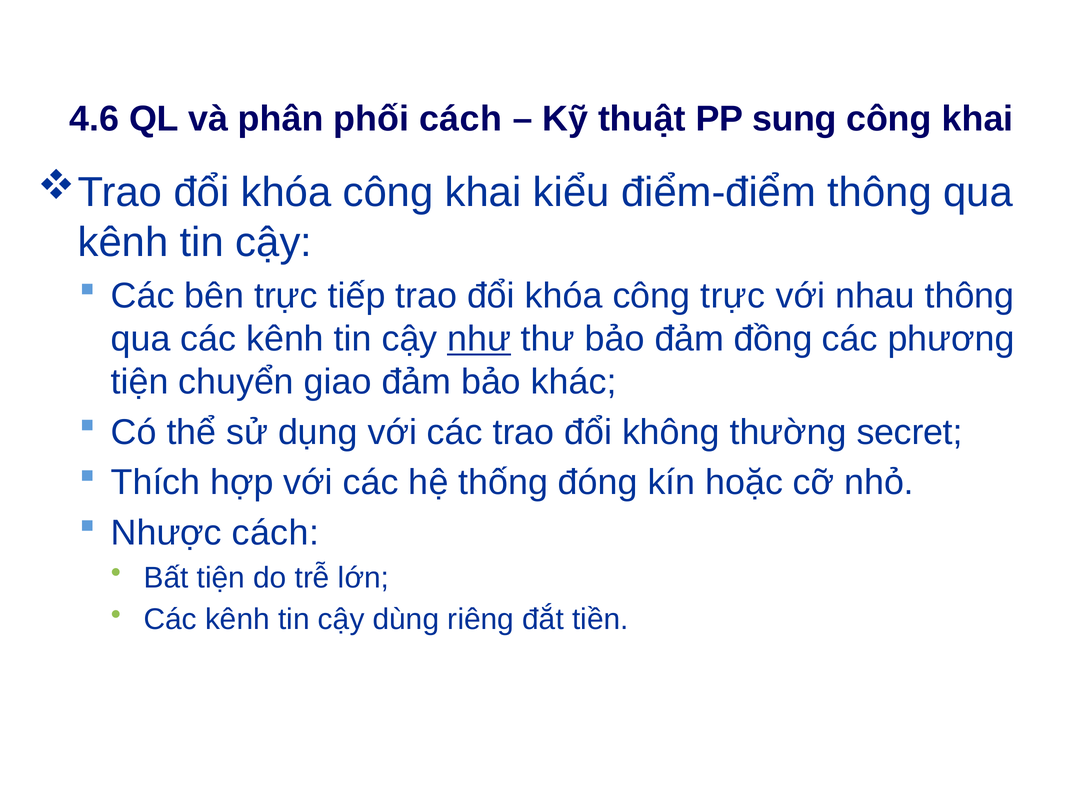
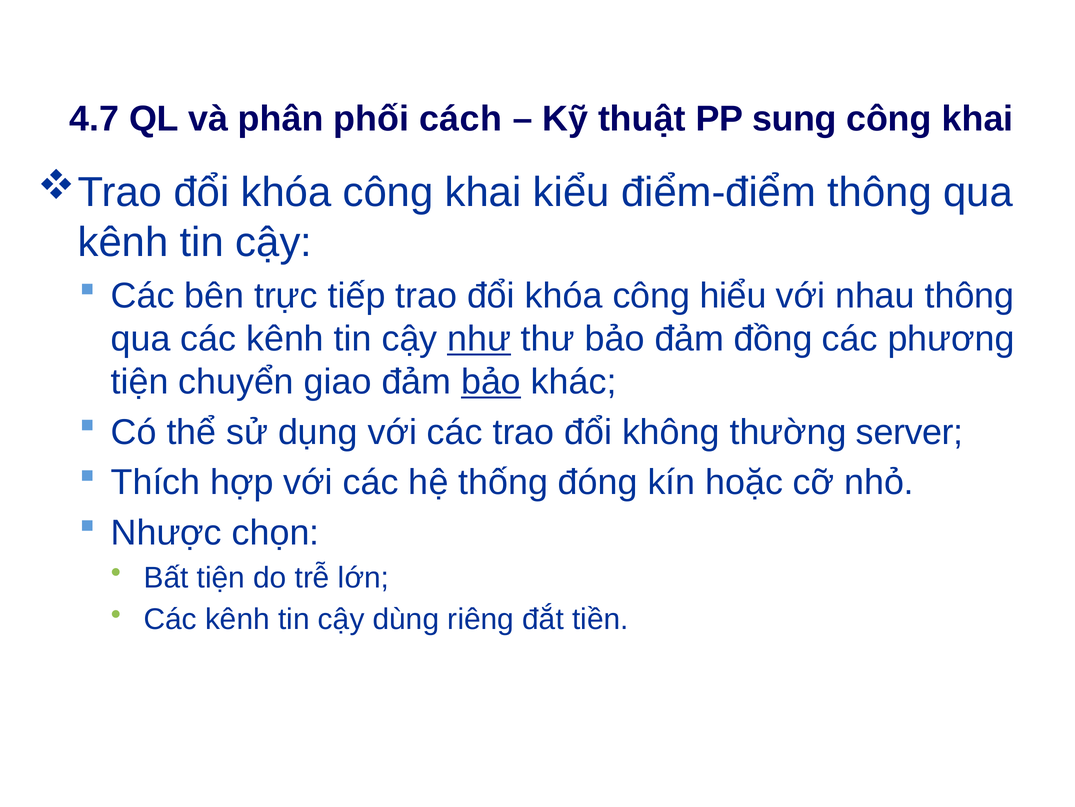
4.6: 4.6 -> 4.7
công trực: trực -> hiểu
bảo at (491, 382) underline: none -> present
secret: secret -> server
Nhược cách: cách -> chọn
